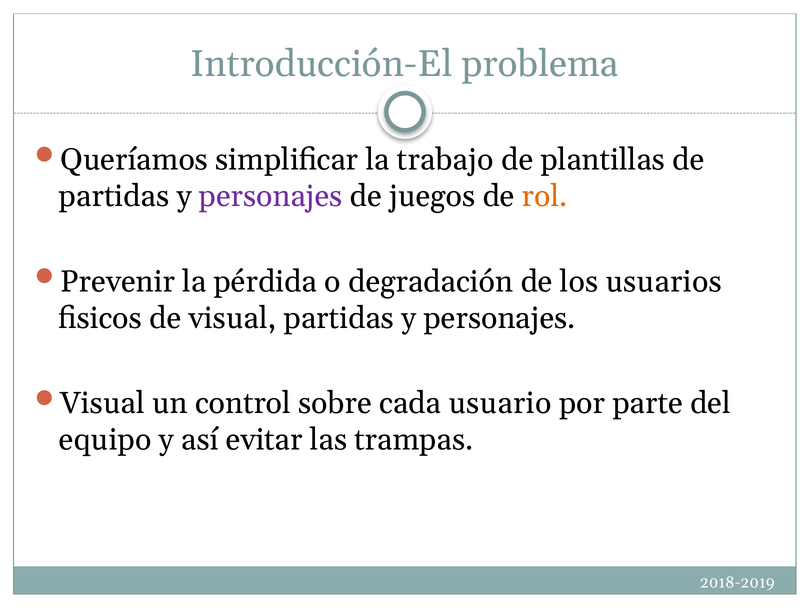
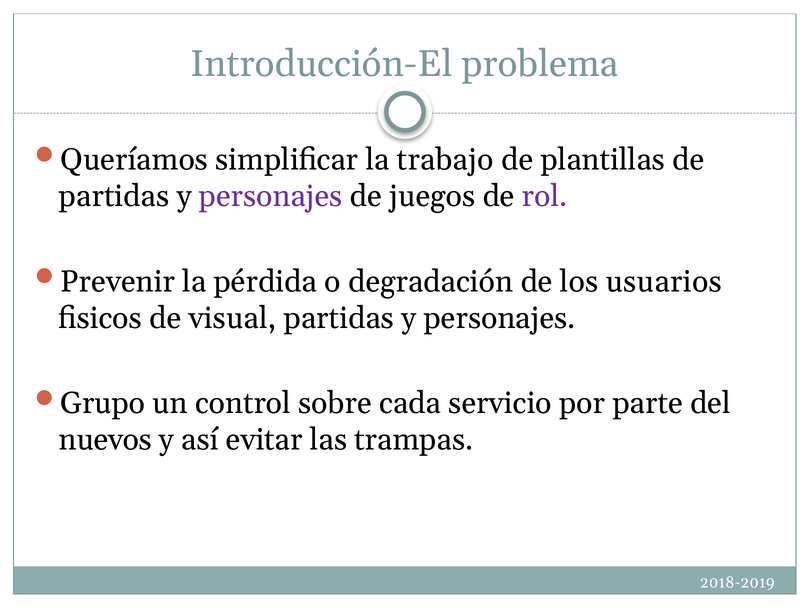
rol colour: orange -> purple
Visual at (103, 403): Visual -> Grupo
usuario: usuario -> servicio
equipo: equipo -> nuevos
